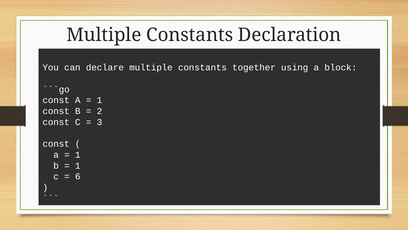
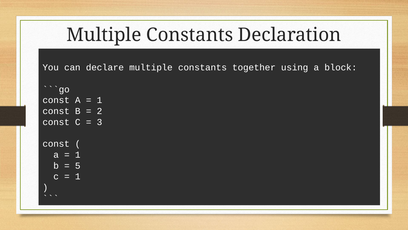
1 at (78, 165): 1 -> 5
6 at (78, 176): 6 -> 1
